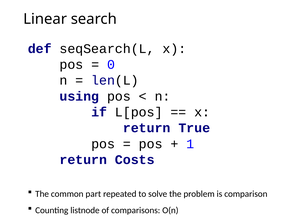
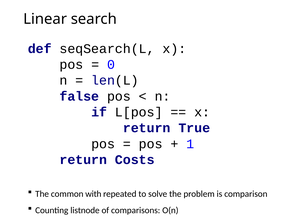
using: using -> false
part: part -> with
